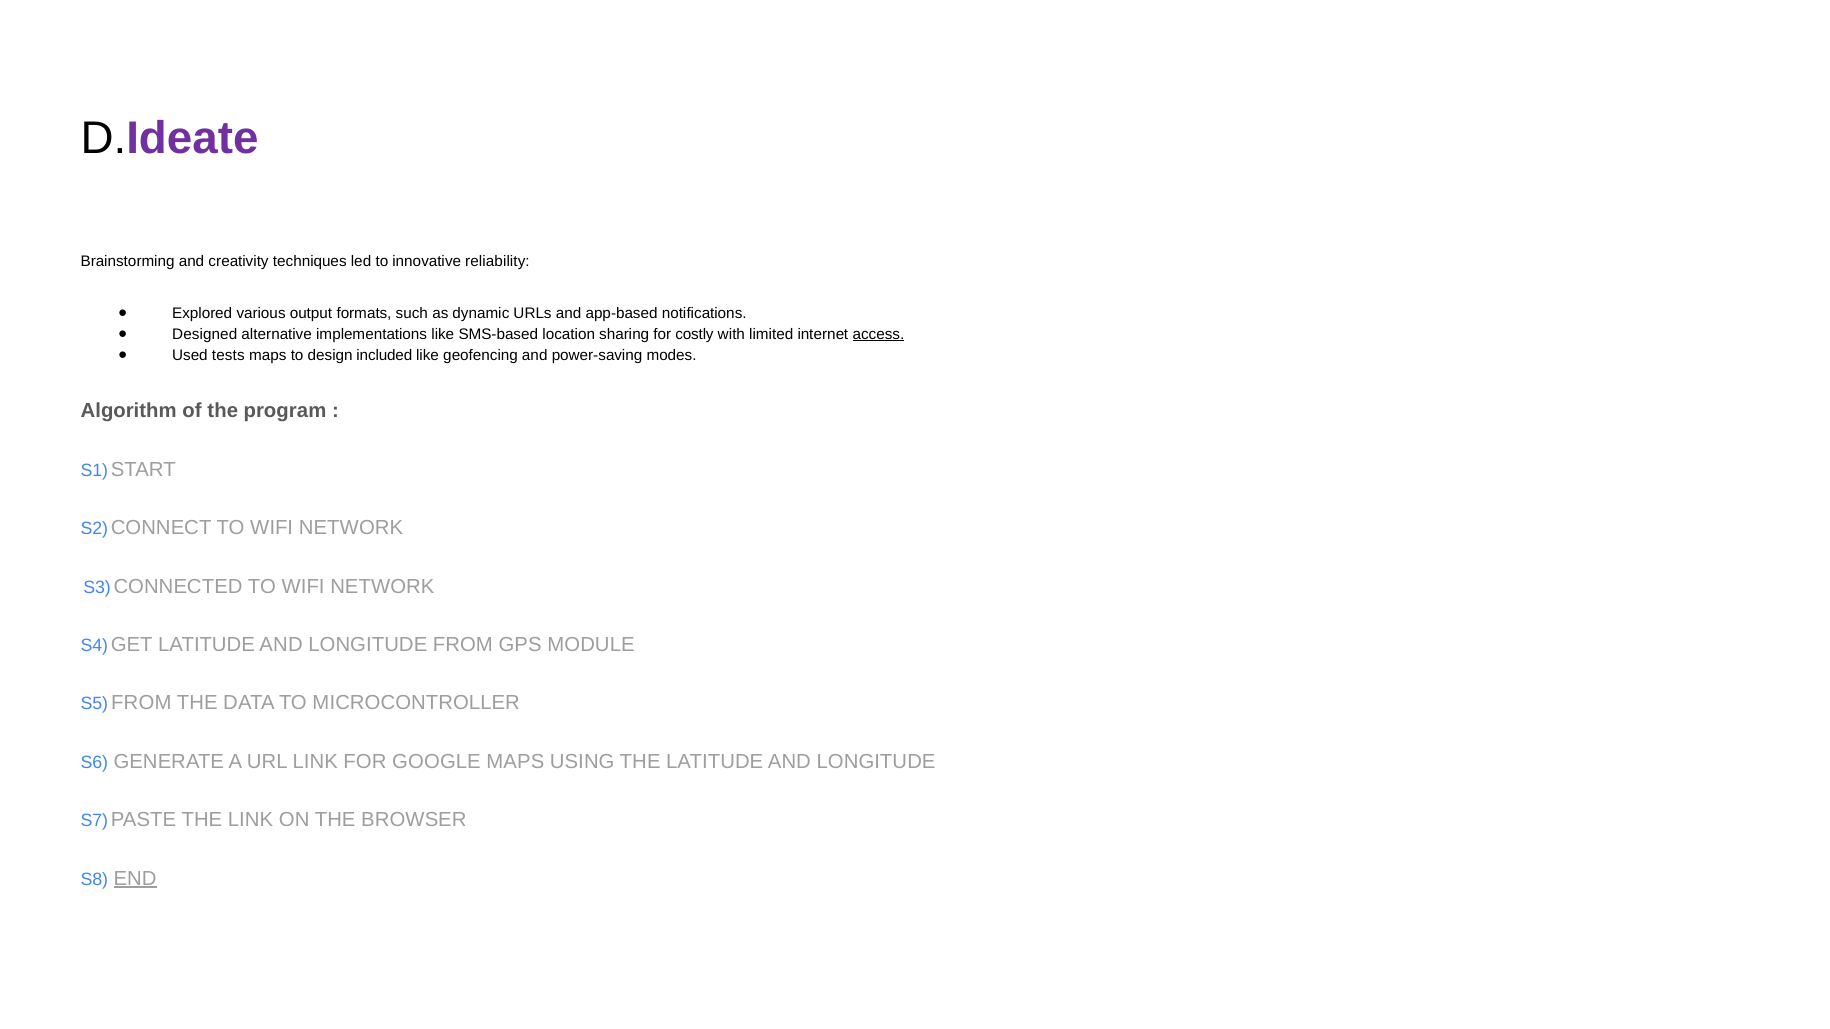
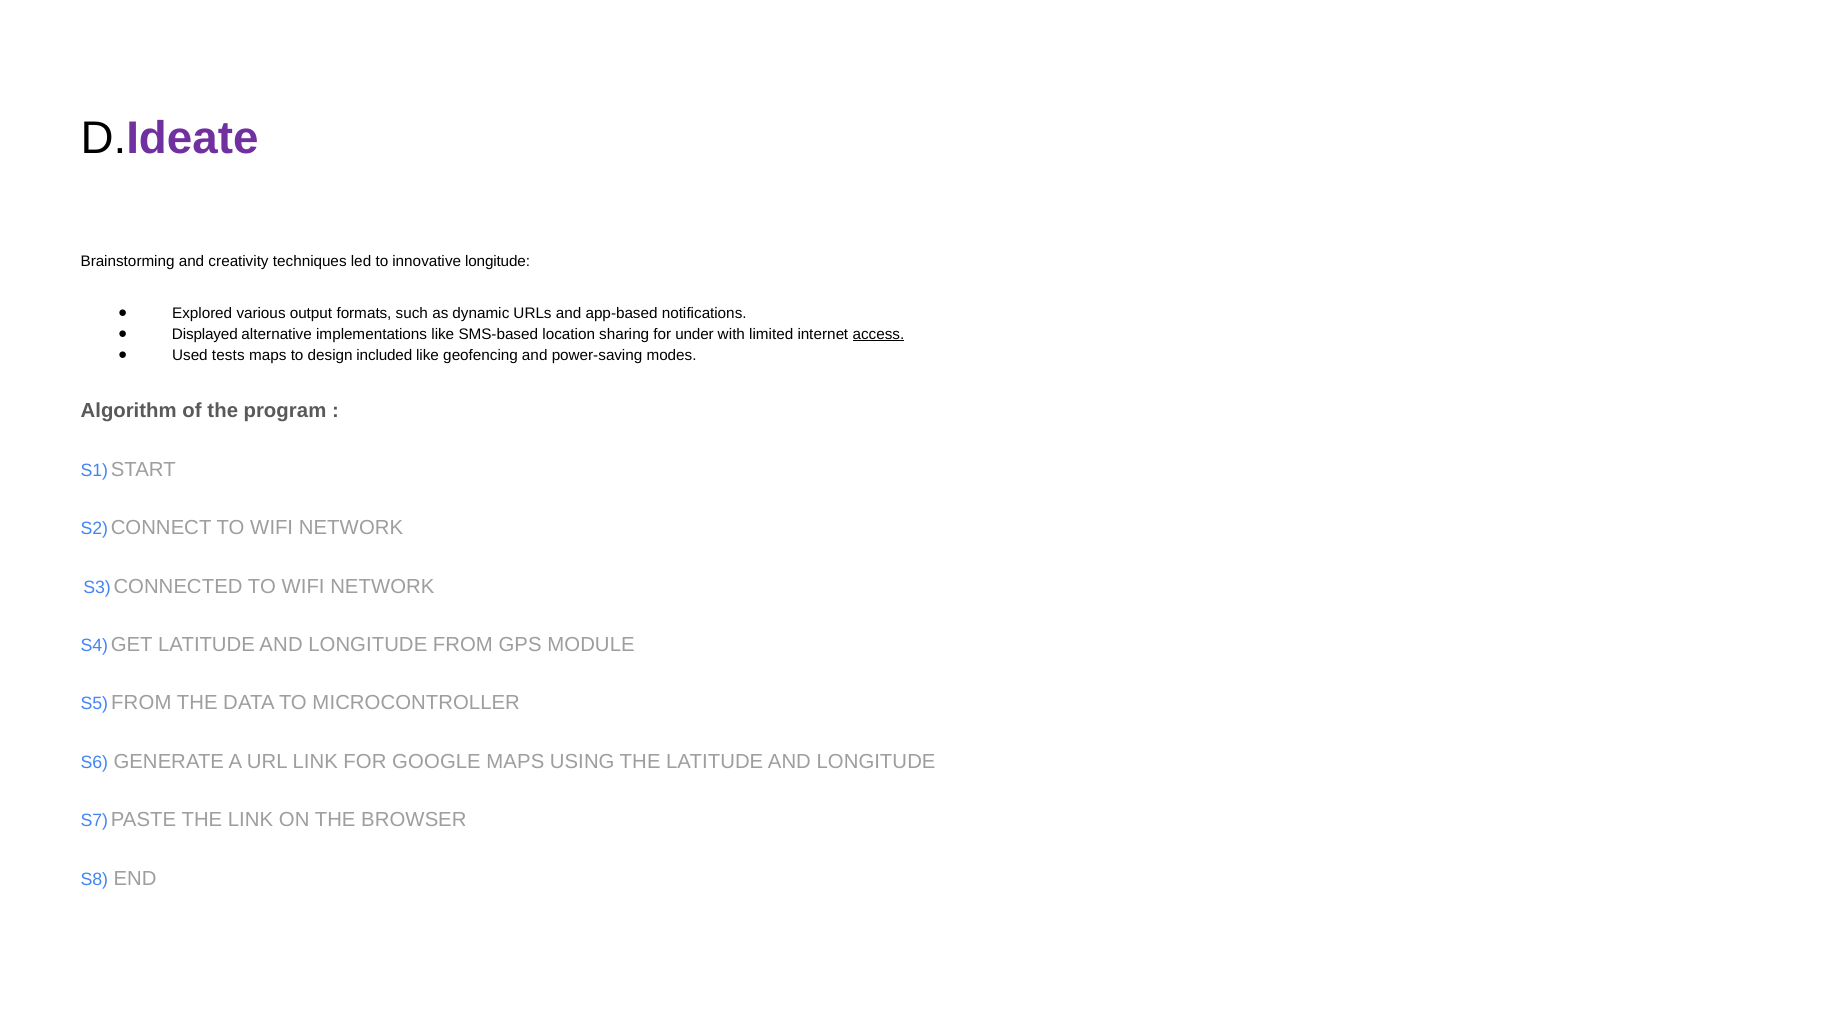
innovative reliability: reliability -> longitude
Designed: Designed -> Displayed
costly: costly -> under
END underline: present -> none
